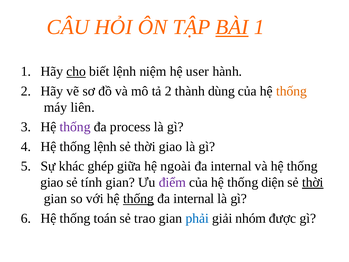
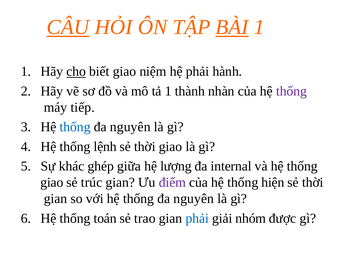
CÂU underline: none -> present
biết lệnh: lệnh -> giao
hệ user: user -> phải
tả 2: 2 -> 1
dùng: dùng -> nhàn
thống at (292, 91) colour: orange -> purple
liên: liên -> tiếp
thống at (75, 127) colour: purple -> blue
process at (130, 127): process -> nguyên
ngoài: ngoài -> lượng
tính: tính -> trúc
diện: diện -> hiện
thời at (313, 182) underline: present -> none
thống at (139, 199) underline: present -> none
internal at (194, 199): internal -> nguyên
